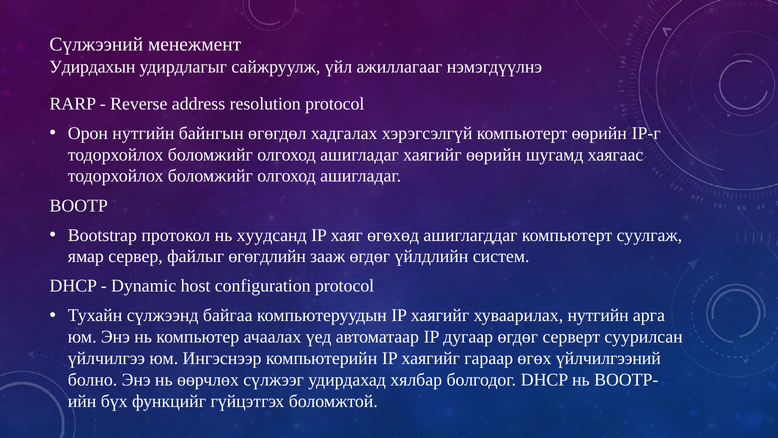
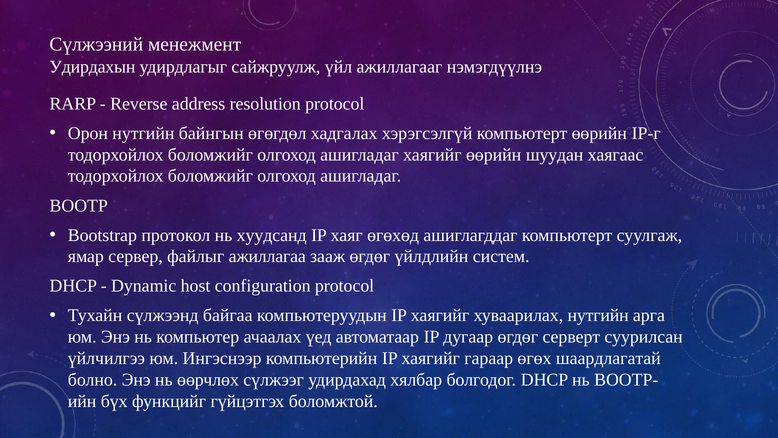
шугамд: шугамд -> шуудан
өгөгдлийн: өгөгдлийн -> ажиллагаа
үйлчилгээний: үйлчилгээний -> шаардлагатай
